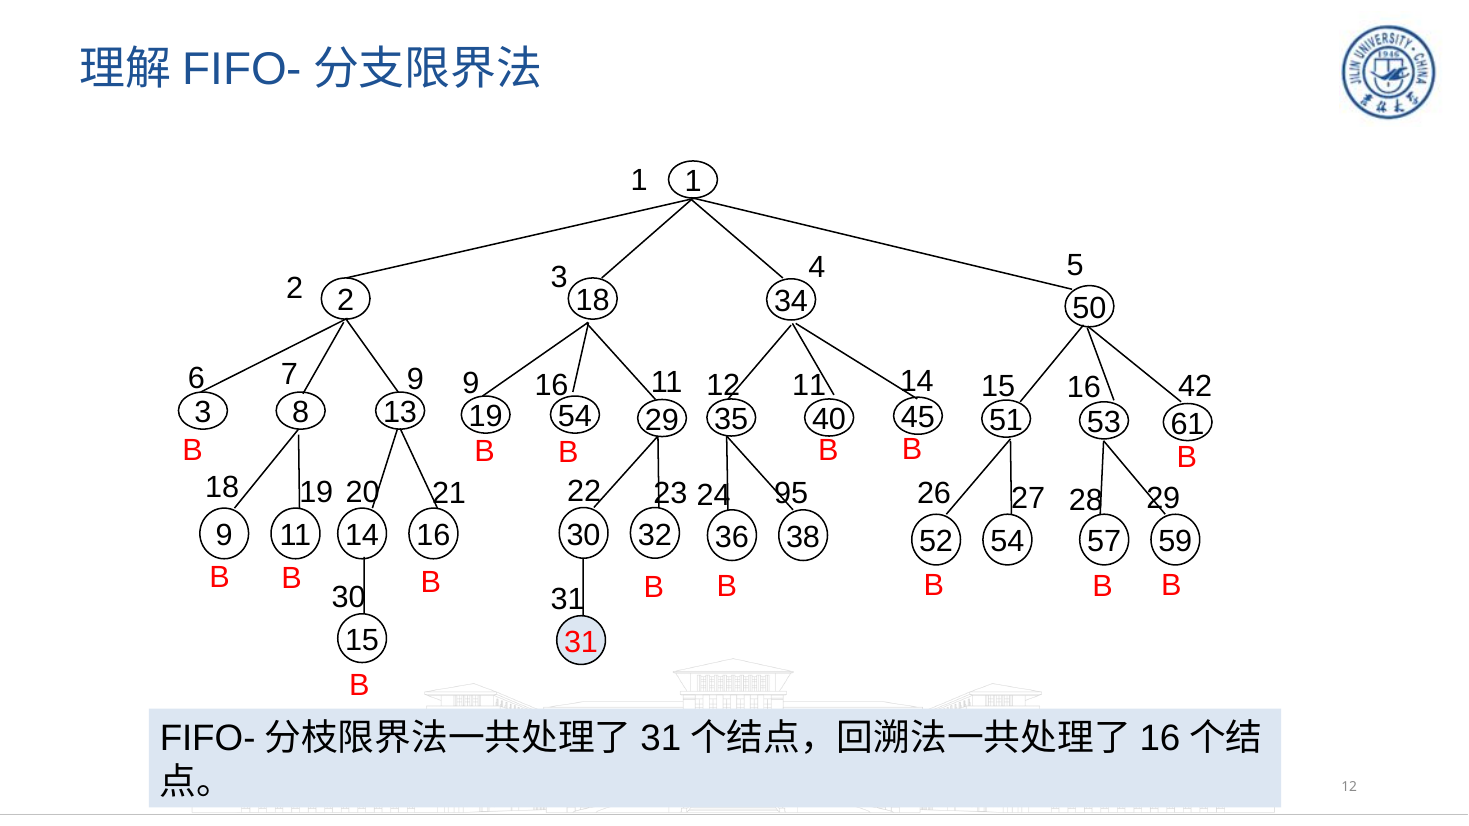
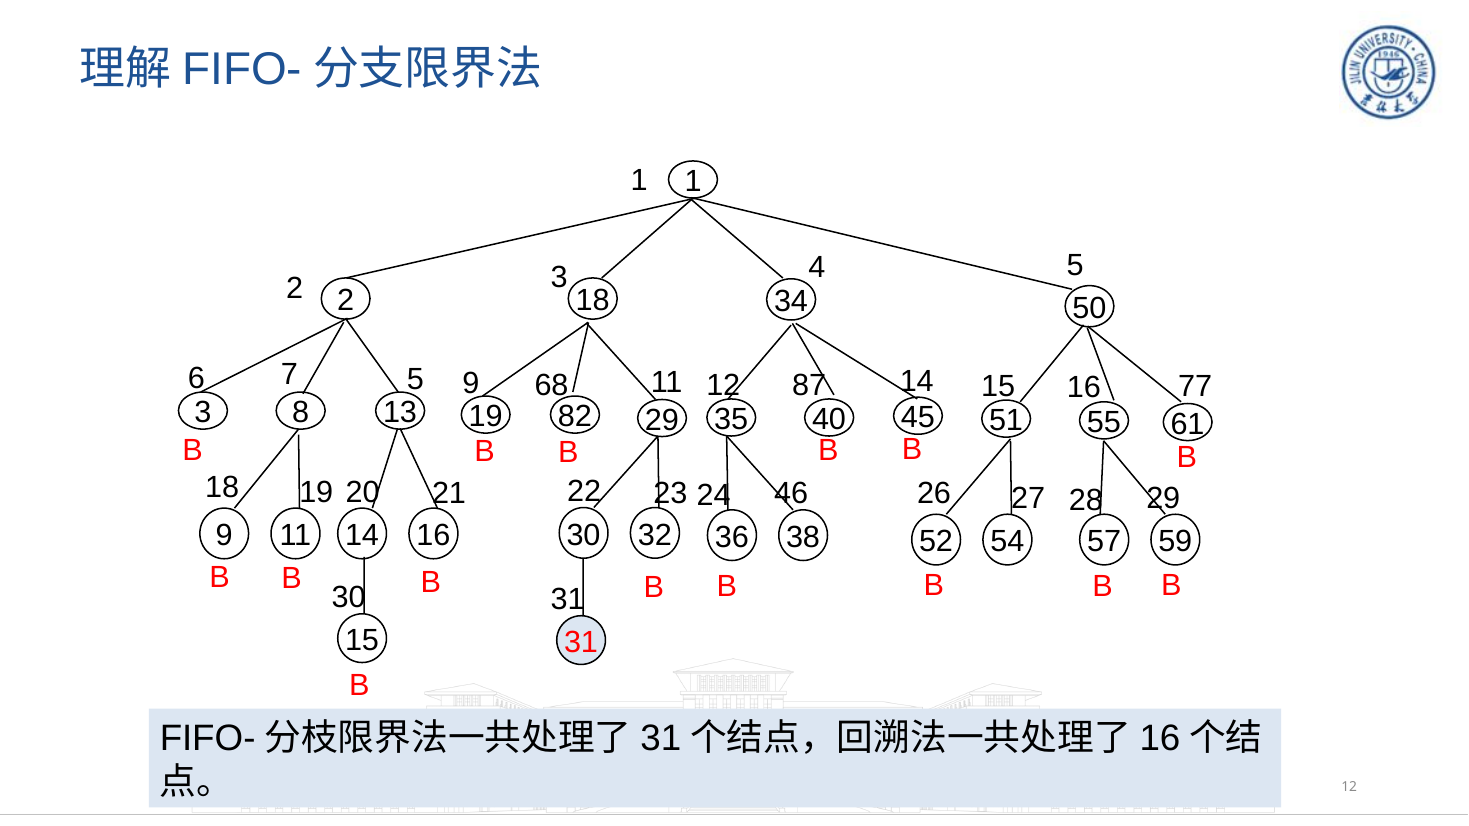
7 9: 9 -> 5
9 16: 16 -> 68
12 11: 11 -> 87
42: 42 -> 77
19 54: 54 -> 82
53: 53 -> 55
95: 95 -> 46
